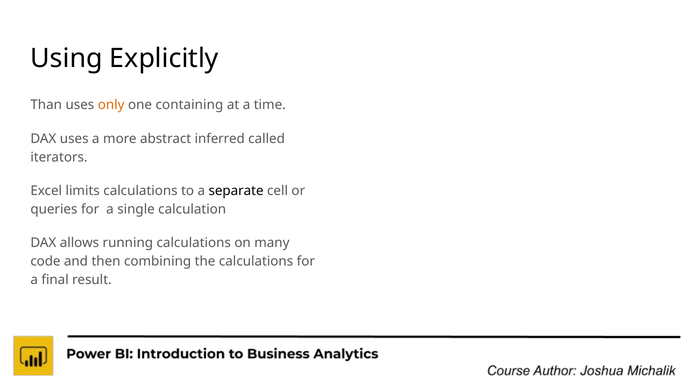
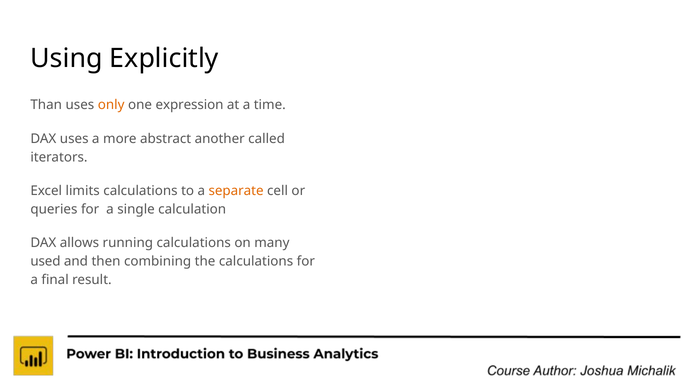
containing: containing -> expression
inferred: inferred -> another
separate colour: black -> orange
code: code -> used
